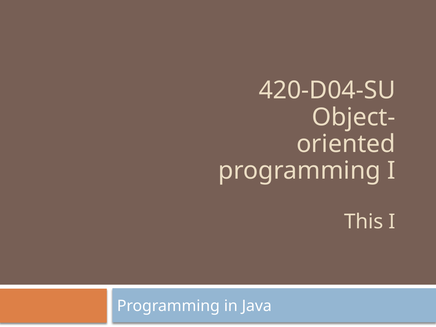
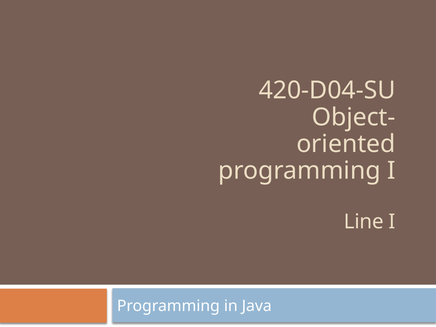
This: This -> Line
